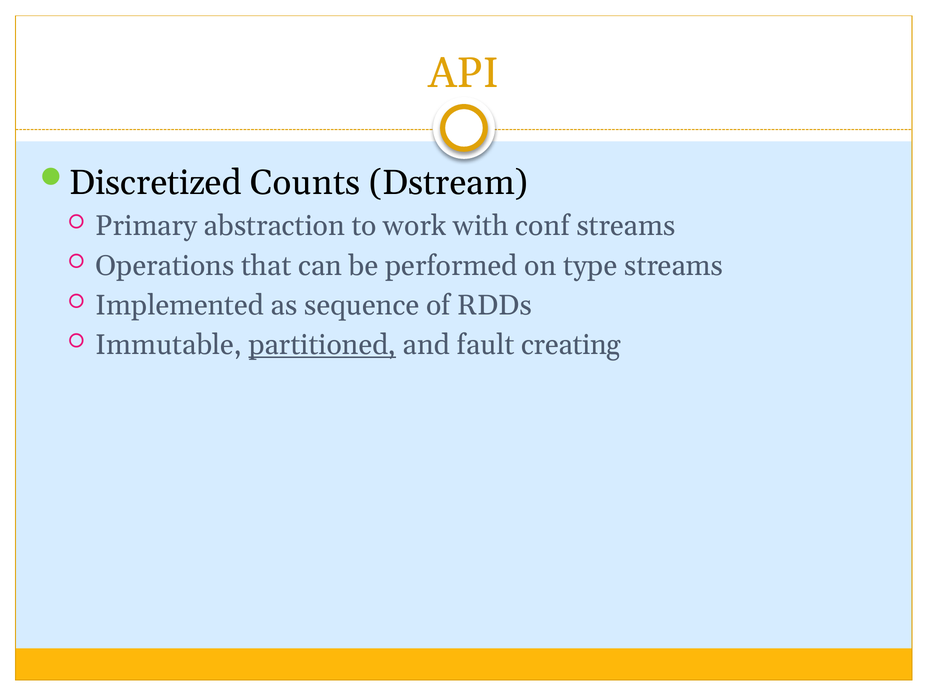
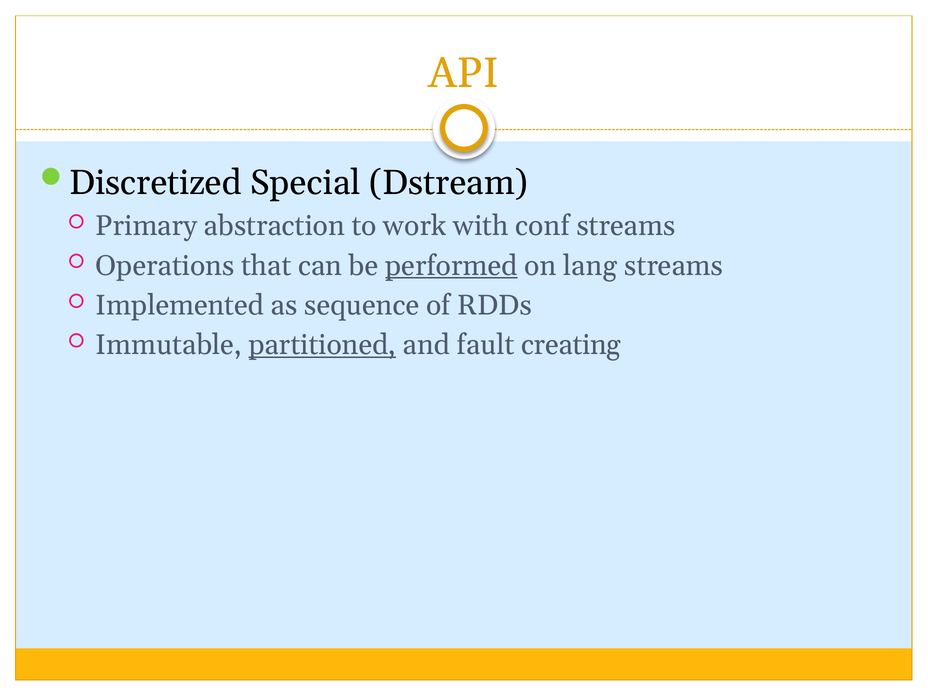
Counts: Counts -> Special
performed underline: none -> present
type: type -> lang
